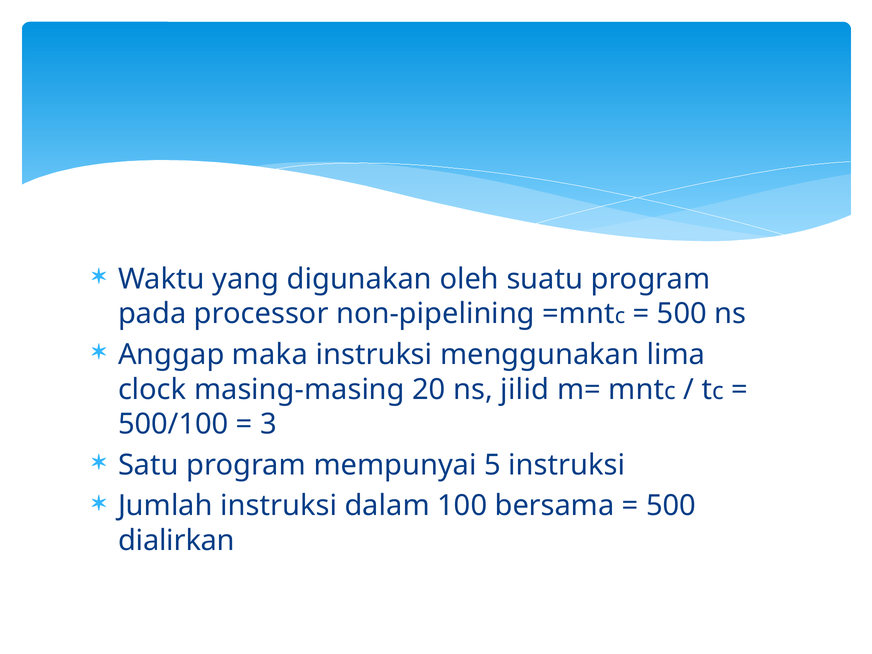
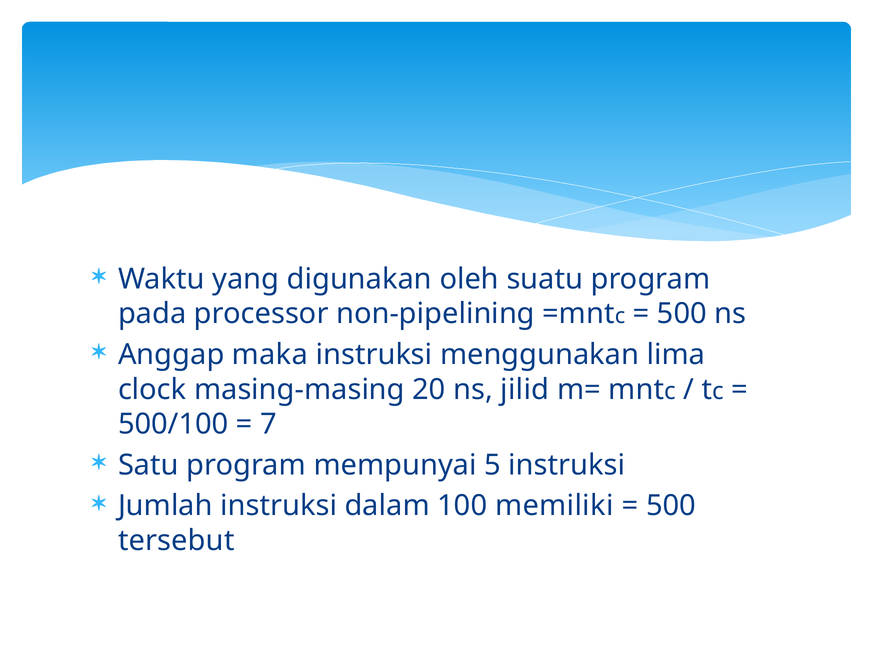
3: 3 -> 7
bersama: bersama -> memiliki
dialirkan: dialirkan -> tersebut
